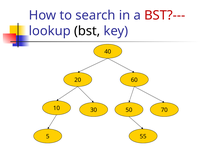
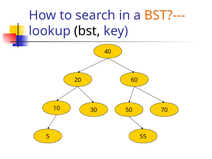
BST?--- colour: red -> orange
